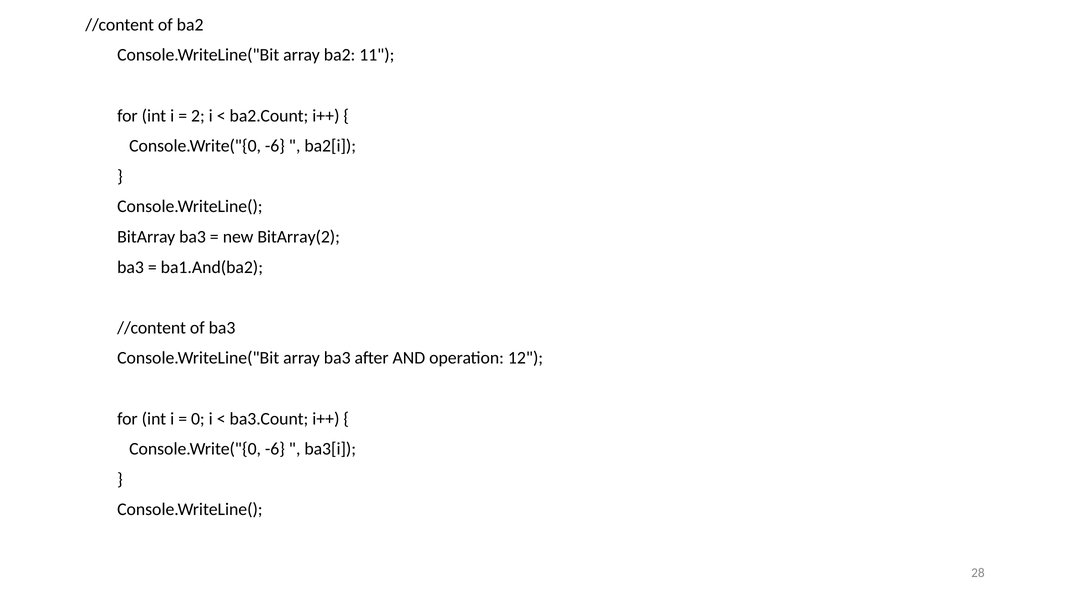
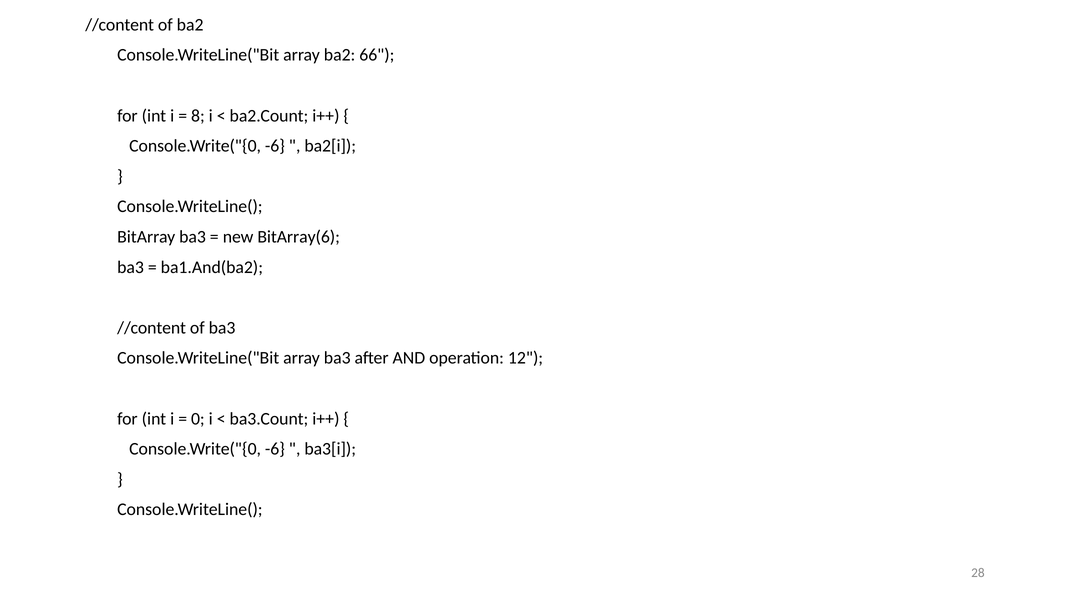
11: 11 -> 66
2: 2 -> 8
BitArray(2: BitArray(2 -> BitArray(6
